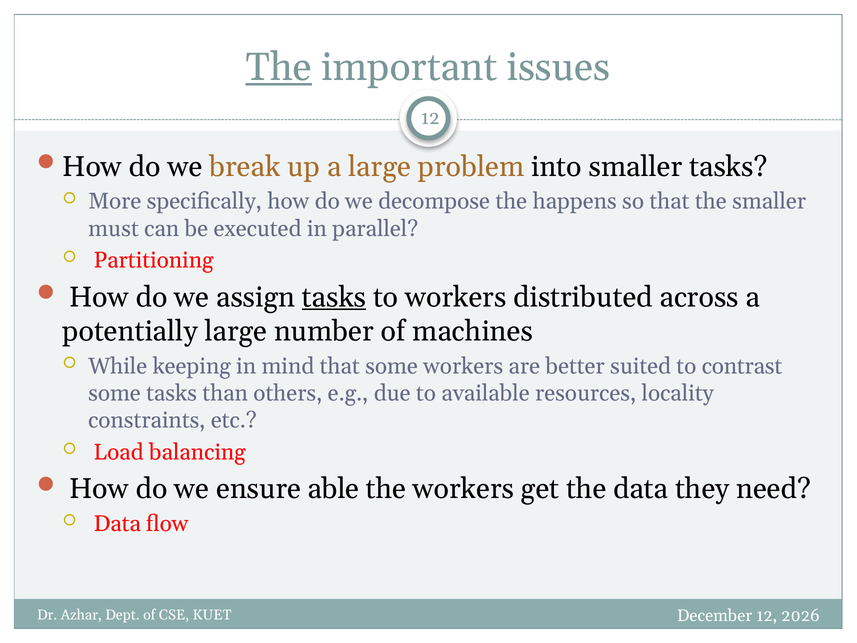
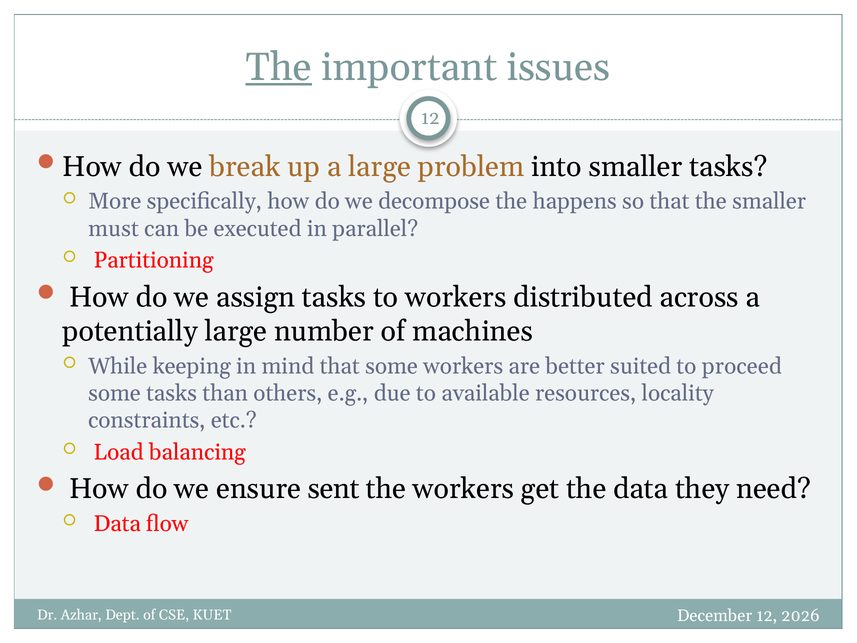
tasks at (334, 297) underline: present -> none
contrast: contrast -> proceed
able: able -> sent
